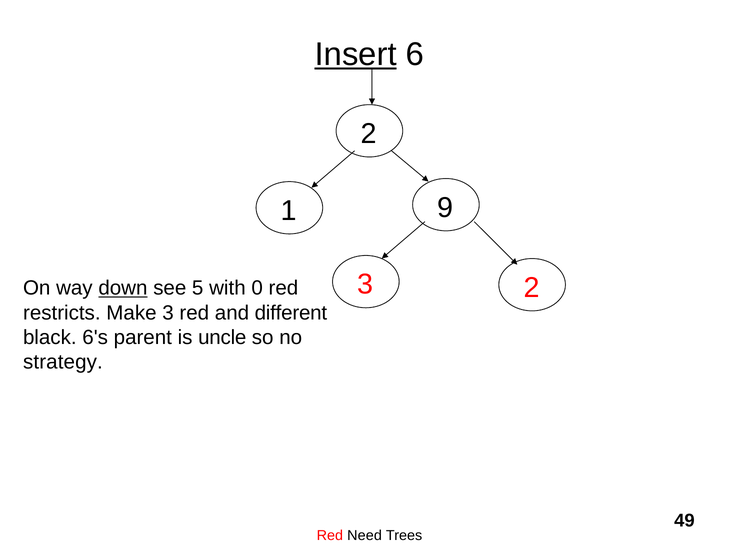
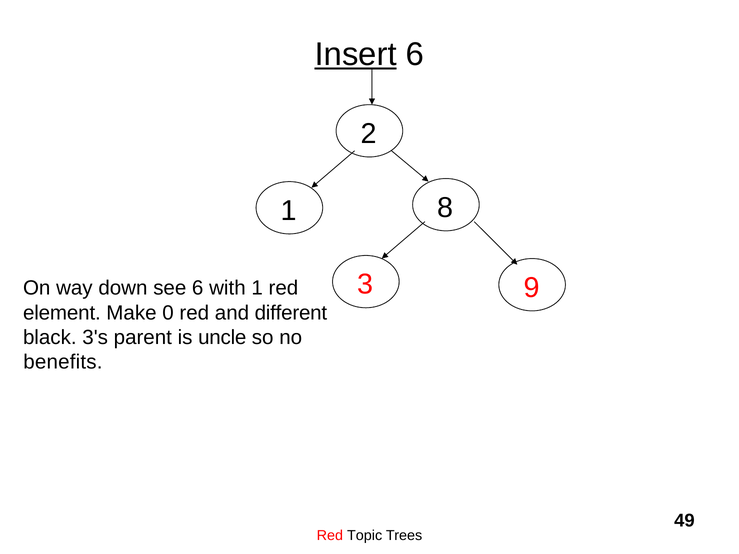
9: 9 -> 8
3 2: 2 -> 9
down underline: present -> none
see 5: 5 -> 6
with 0: 0 -> 1
restricts: restricts -> element
Make 3: 3 -> 0
6's: 6's -> 3's
strategy: strategy -> benefits
Need: Need -> Topic
